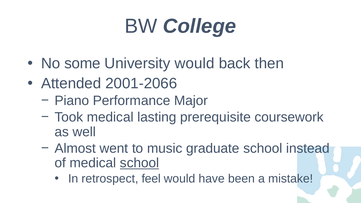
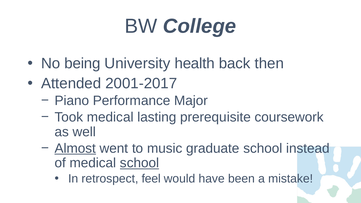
some: some -> being
University would: would -> health
2001-2066: 2001-2066 -> 2001-2017
Almost underline: none -> present
